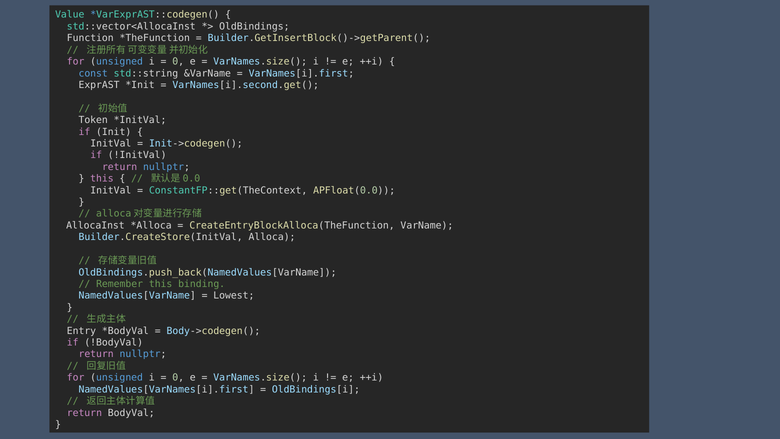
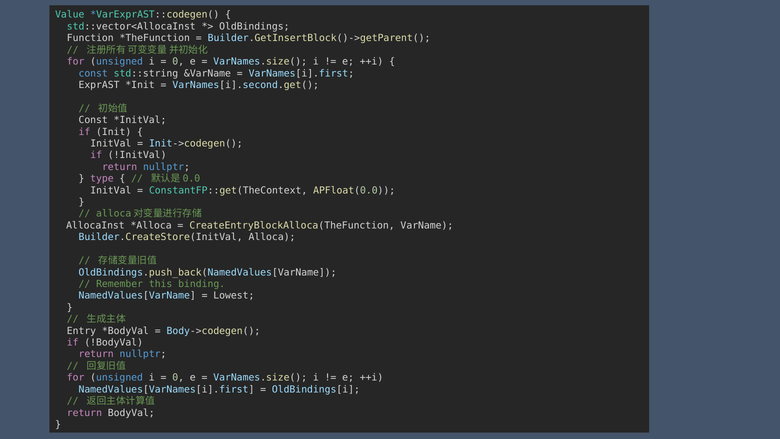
Token at (93, 120): Token -> Const
this at (102, 179): this -> type
